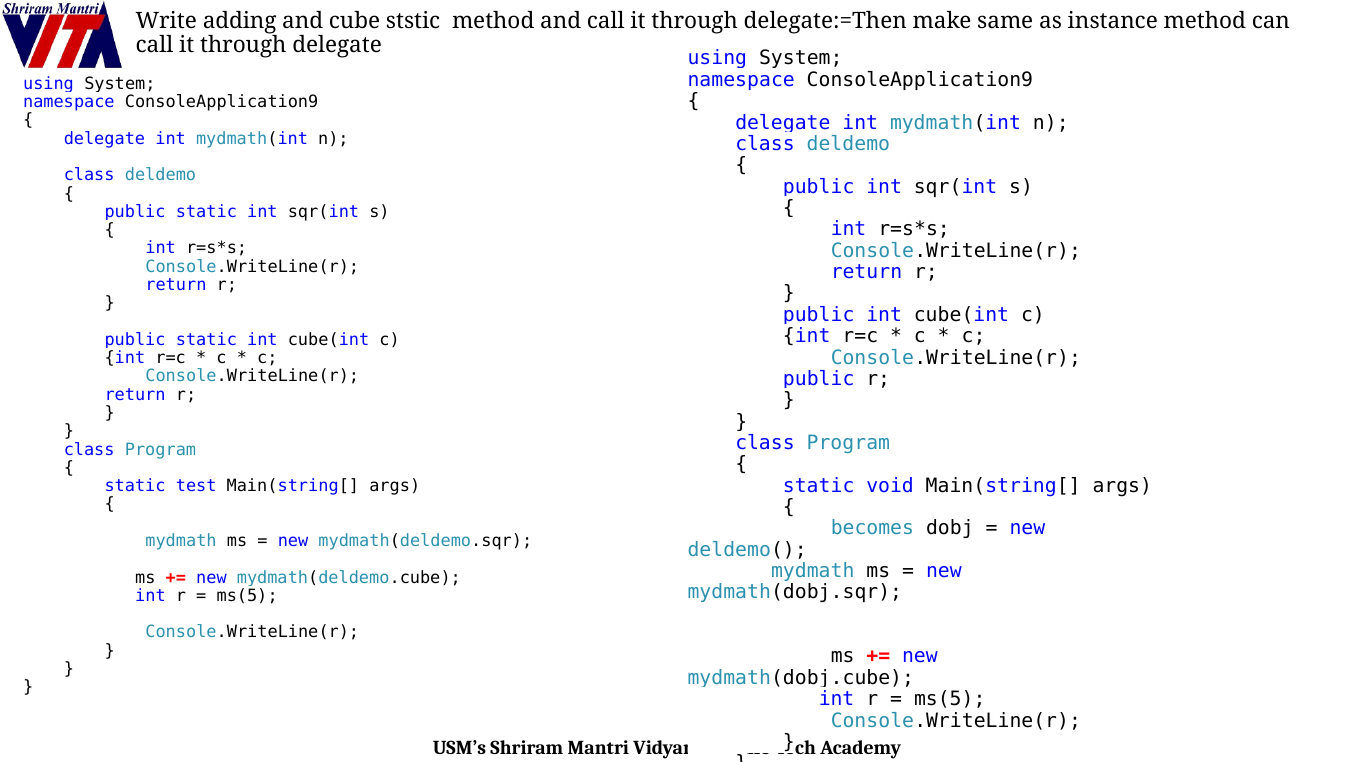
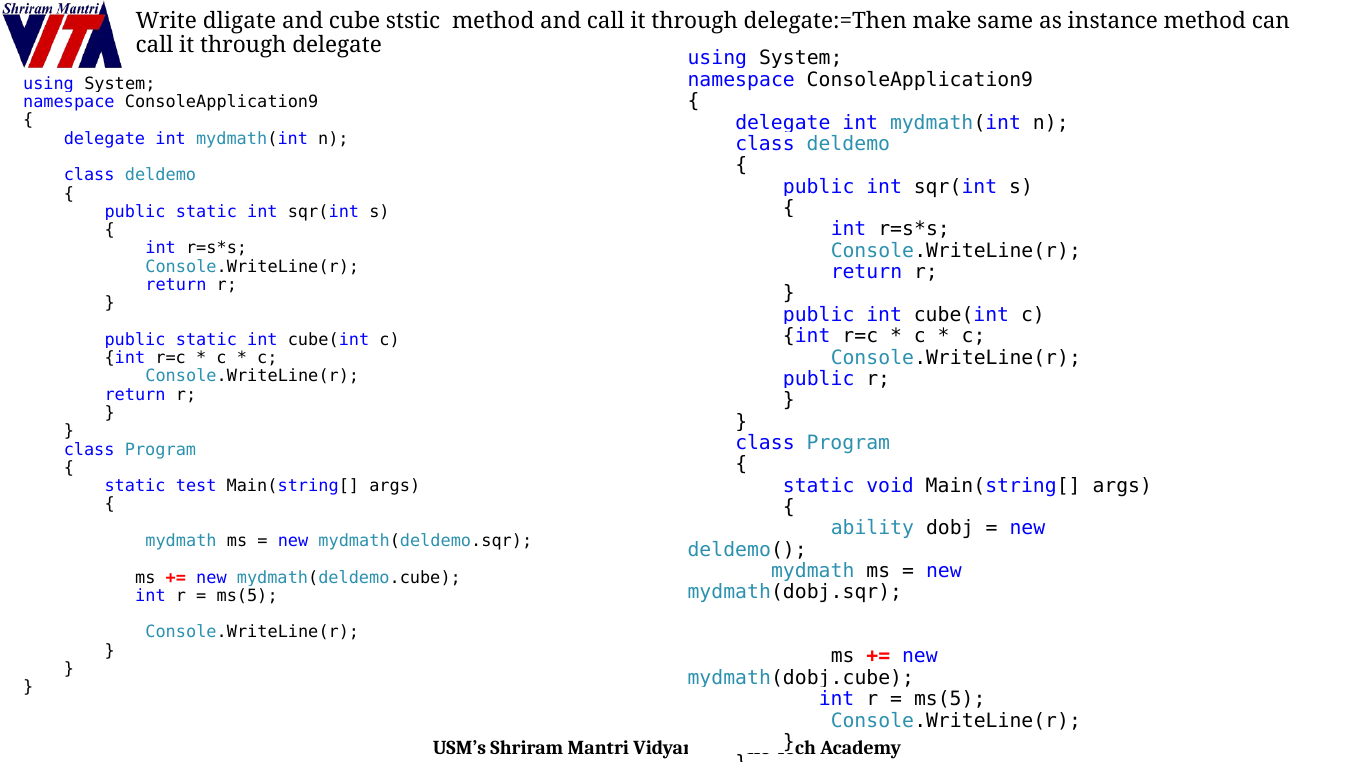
adding: adding -> dligate
becomes: becomes -> ability
